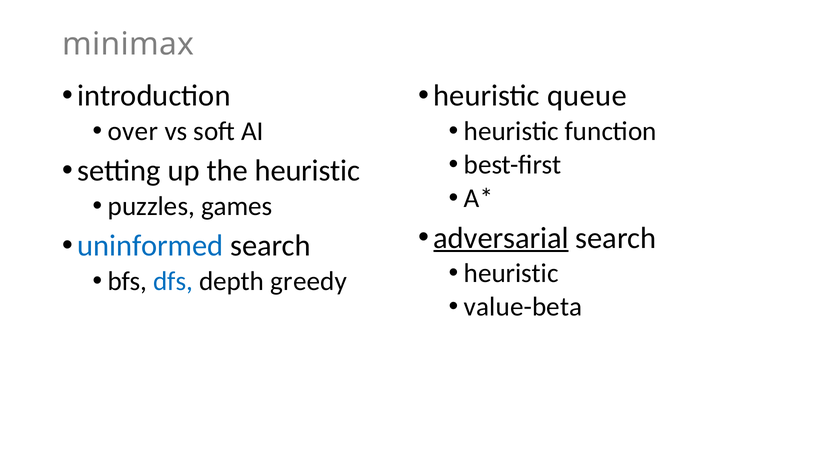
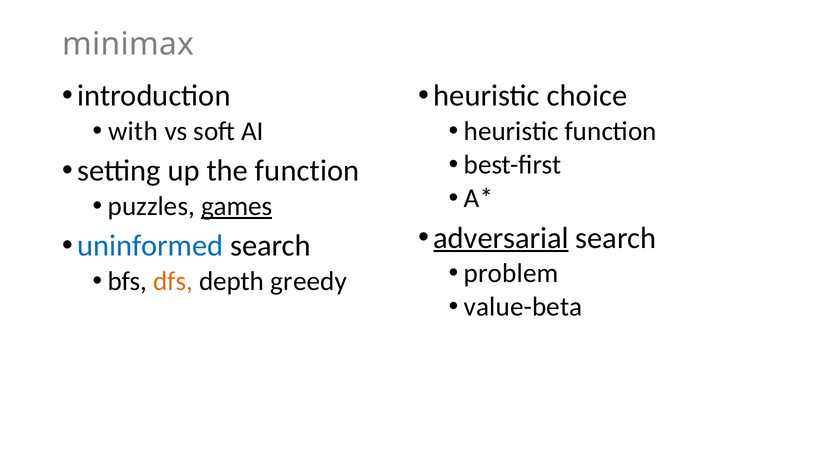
queue: queue -> choice
over: over -> with
the heuristic: heuristic -> function
games underline: none -> present
heuristic at (511, 273): heuristic -> problem
dfs colour: blue -> orange
